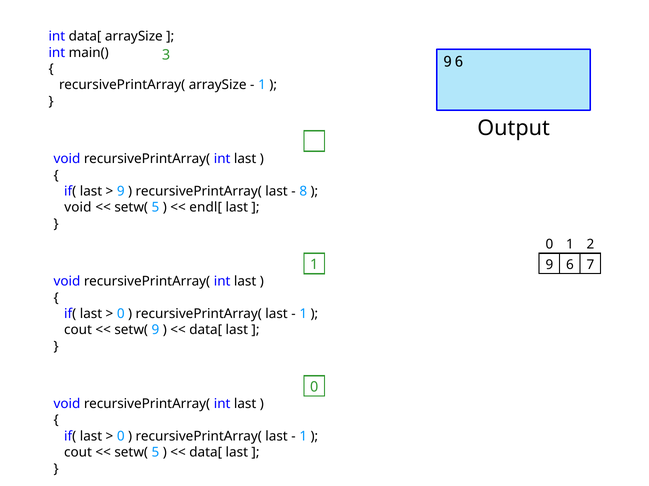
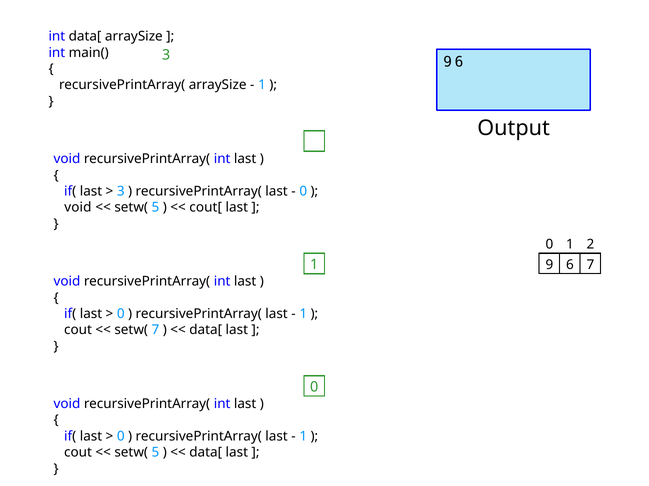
9 at (121, 192): 9 -> 3
8 at (303, 192): 8 -> 0
endl[: endl[ -> cout[
setw( 9: 9 -> 7
